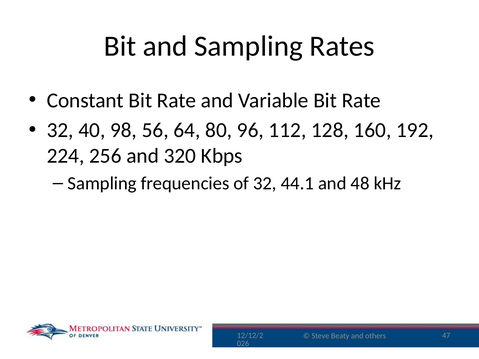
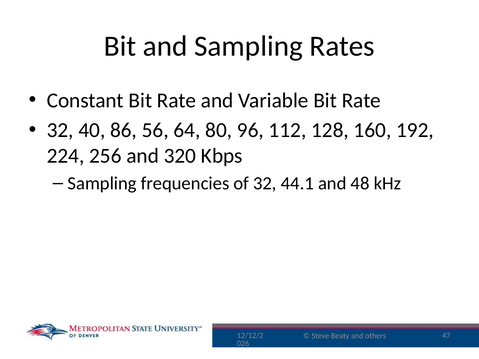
98: 98 -> 86
